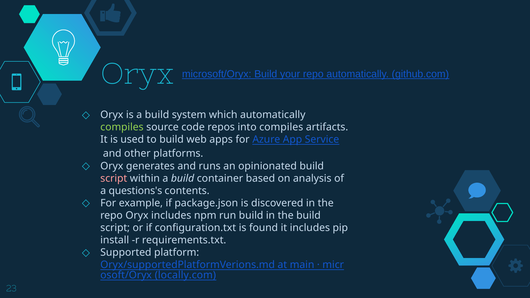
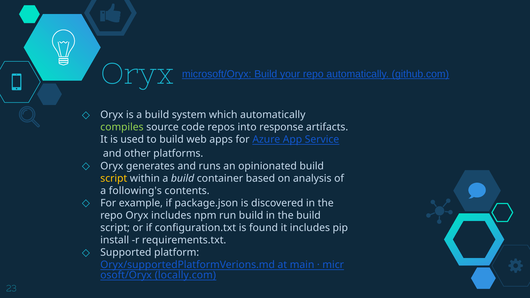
into compiles: compiles -> response
script at (114, 178) colour: pink -> yellow
questions's: questions's -> following's
